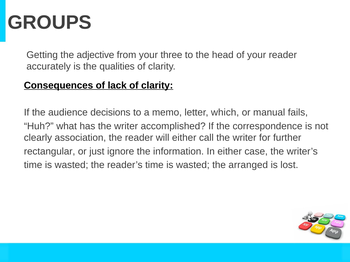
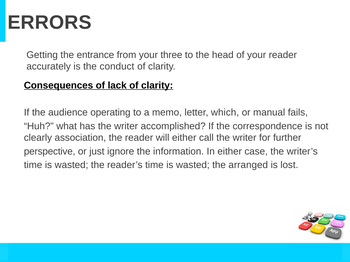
GROUPS: GROUPS -> ERRORS
adjective: adjective -> entrance
qualities: qualities -> conduct
decisions: decisions -> operating
rectangular: rectangular -> perspective
